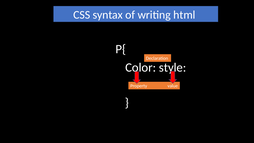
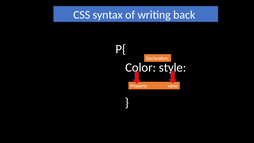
html: html -> back
